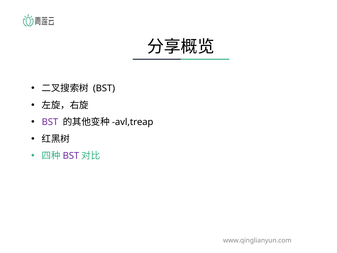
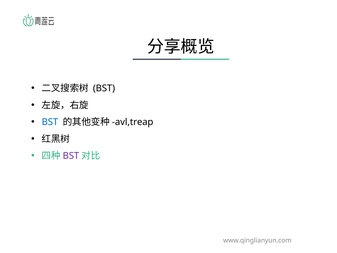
BST at (50, 122) colour: purple -> blue
